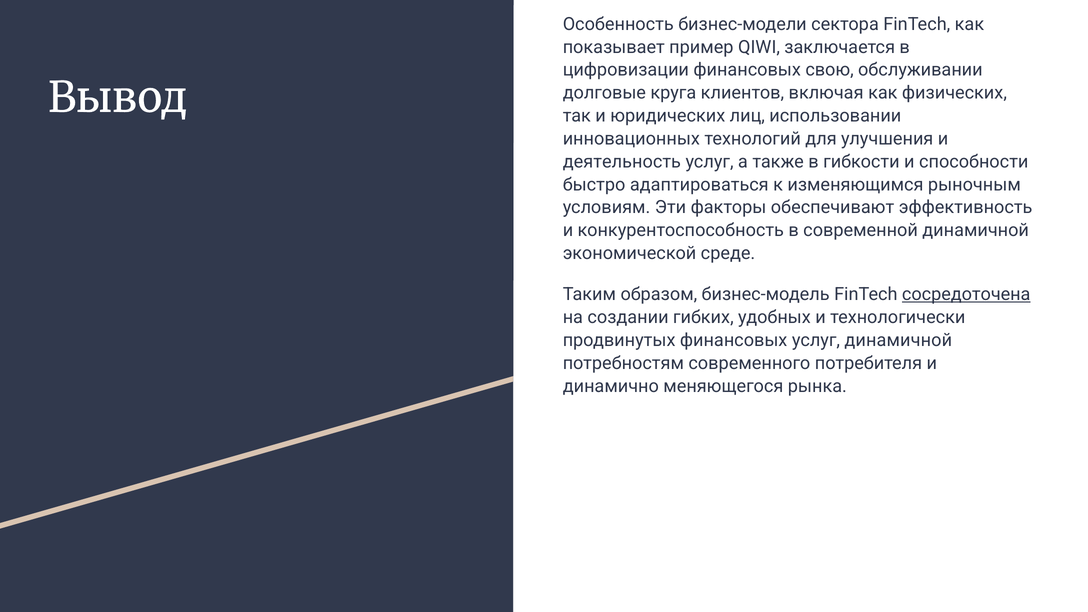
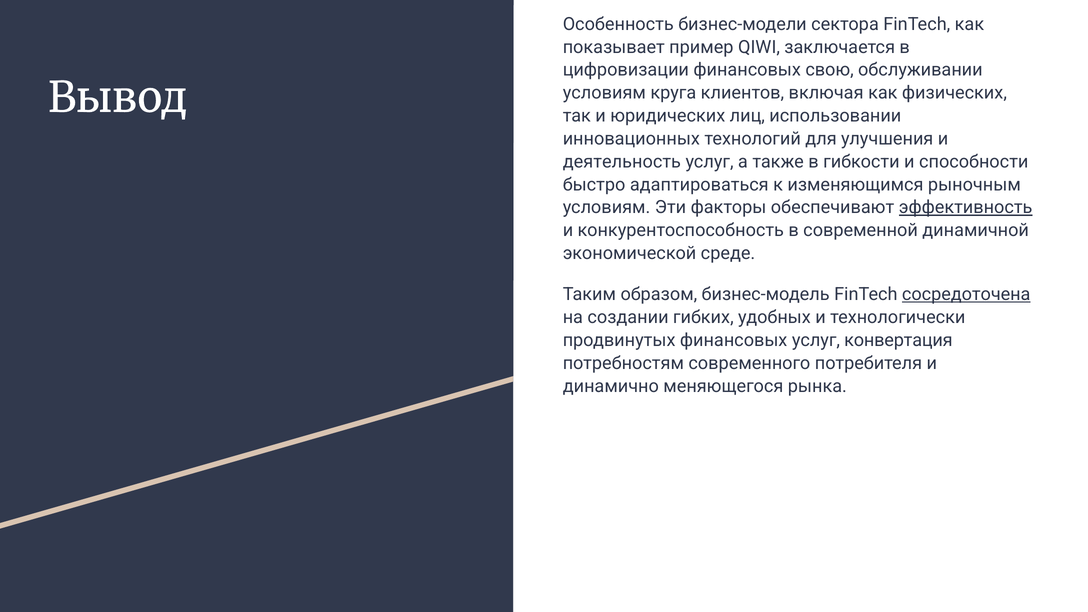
долговые at (604, 93): долговые -> условиям
эффективность underline: none -> present
услуг динамичной: динамичной -> конвертация
